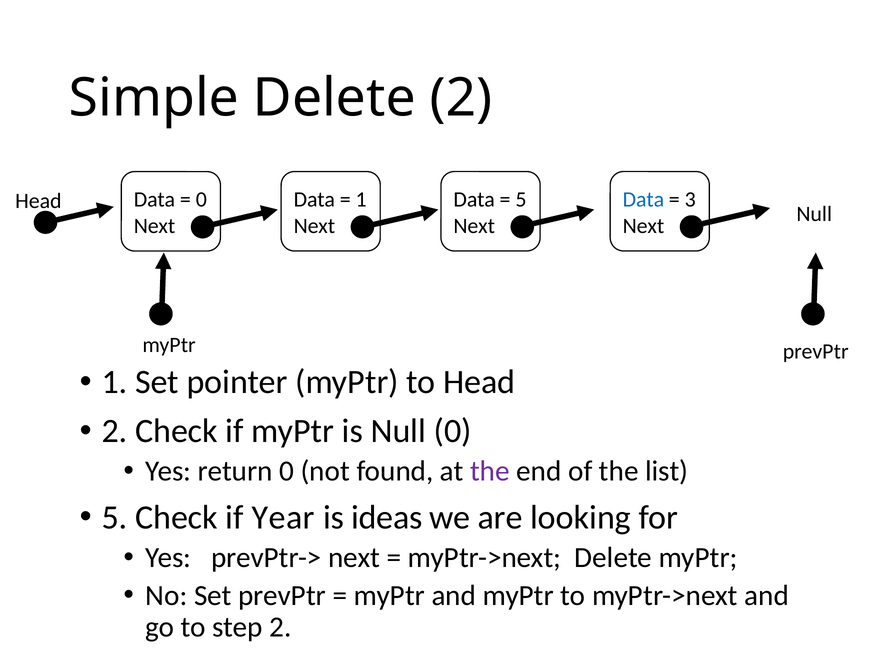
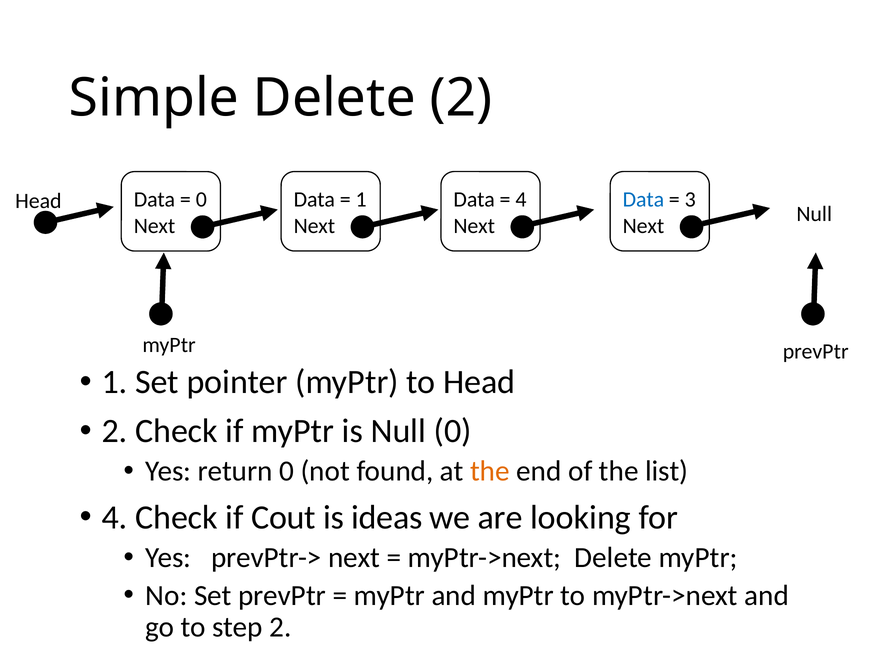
5 at (521, 200): 5 -> 4
the at (490, 471) colour: purple -> orange
5 at (115, 518): 5 -> 4
Year: Year -> Cout
